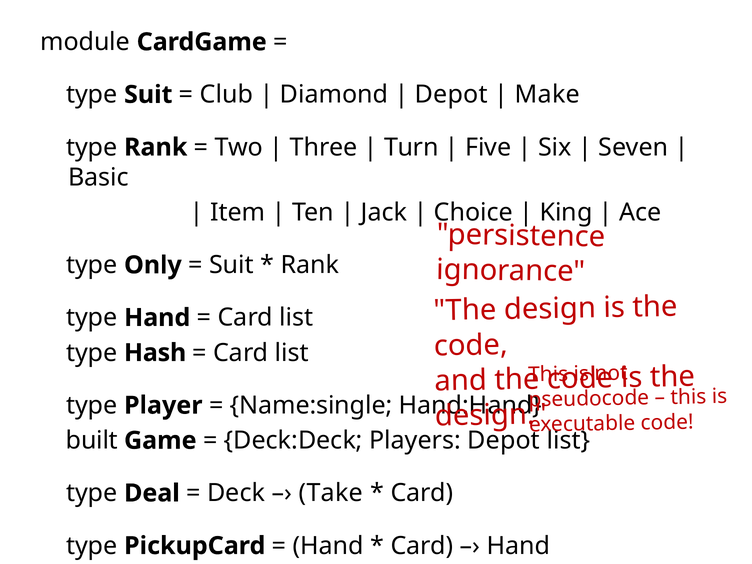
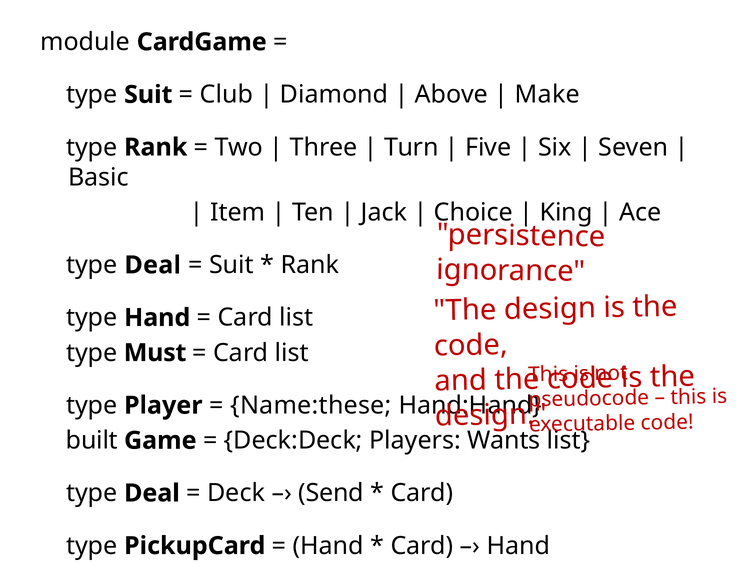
Depot at (451, 95): Depot -> Above
Only at (153, 265): Only -> Deal
Hash: Hash -> Must
Name:single: Name:single -> Name:these
Players Depot: Depot -> Wants
Take: Take -> Send
